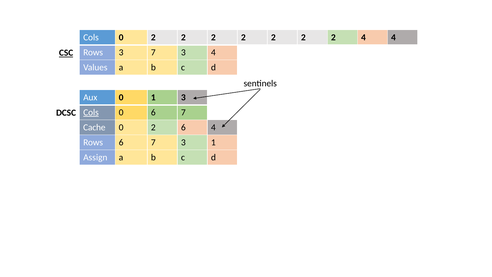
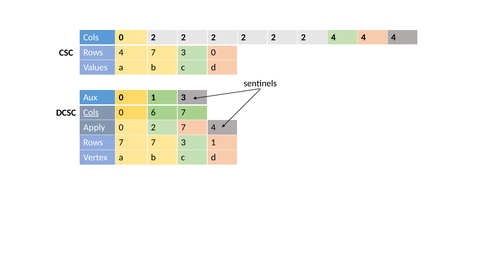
2 at (333, 38): 2 -> 4
Rows 3: 3 -> 4
3 4: 4 -> 0
CSC underline: present -> none
Cache: Cache -> Apply
2 6: 6 -> 7
Rows 6: 6 -> 7
Assign: Assign -> Vertex
